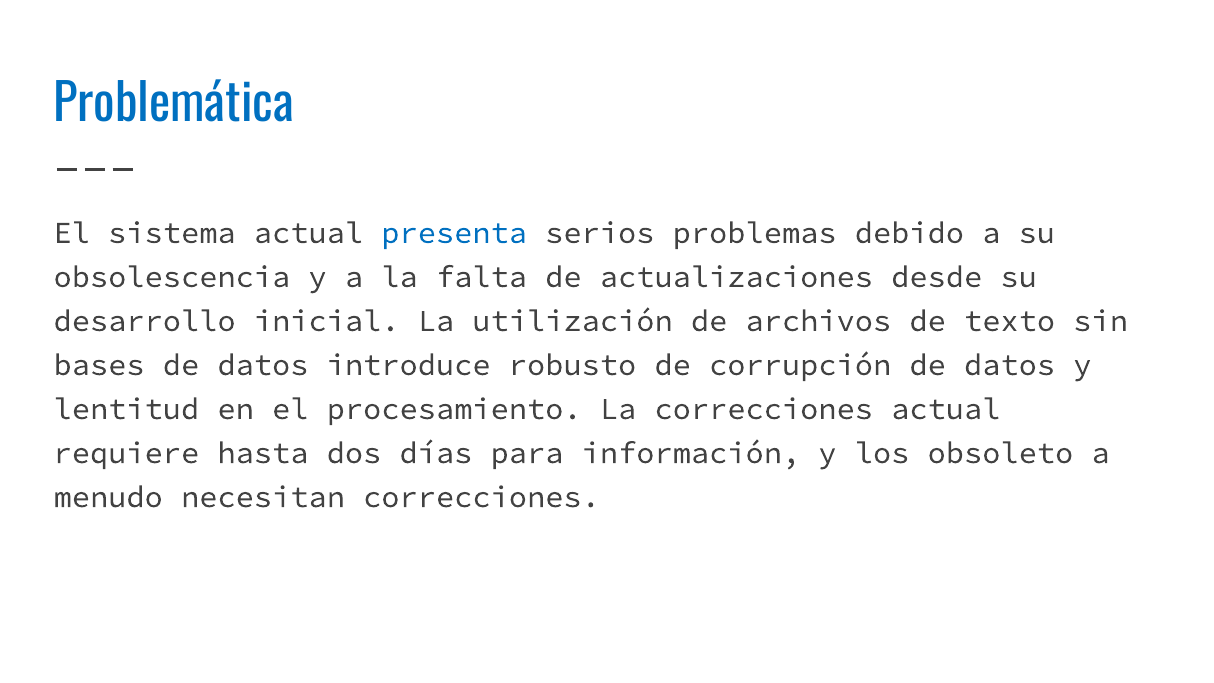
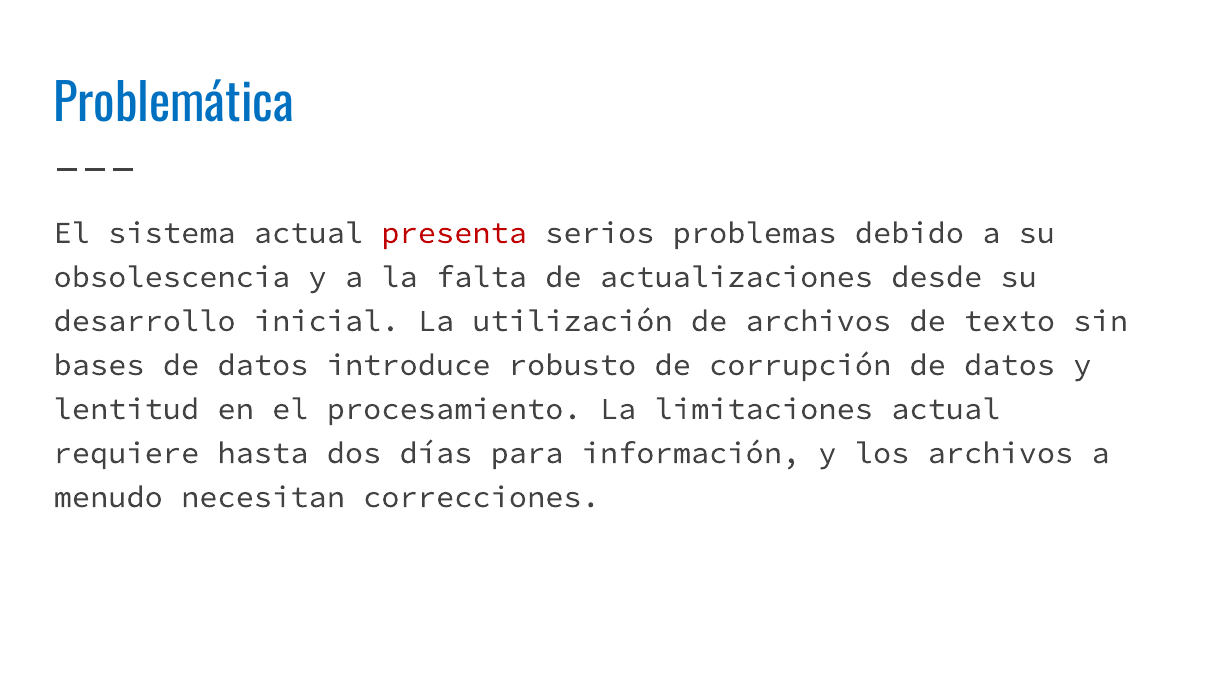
presenta colour: blue -> red
La correcciones: correcciones -> limitaciones
los obsoleto: obsoleto -> archivos
